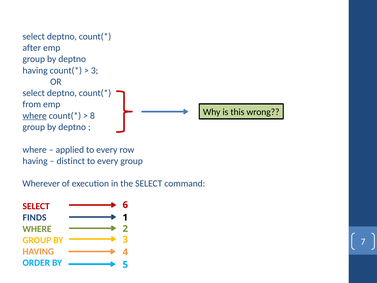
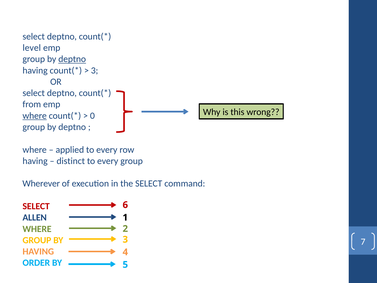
after: after -> level
deptno at (72, 59) underline: none -> present
8: 8 -> 0
FINDS: FINDS -> ALLEN
